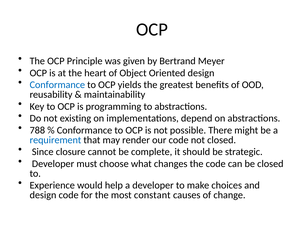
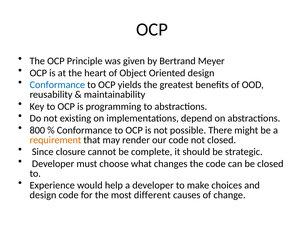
788: 788 -> 800
requirement colour: blue -> orange
constant: constant -> different
